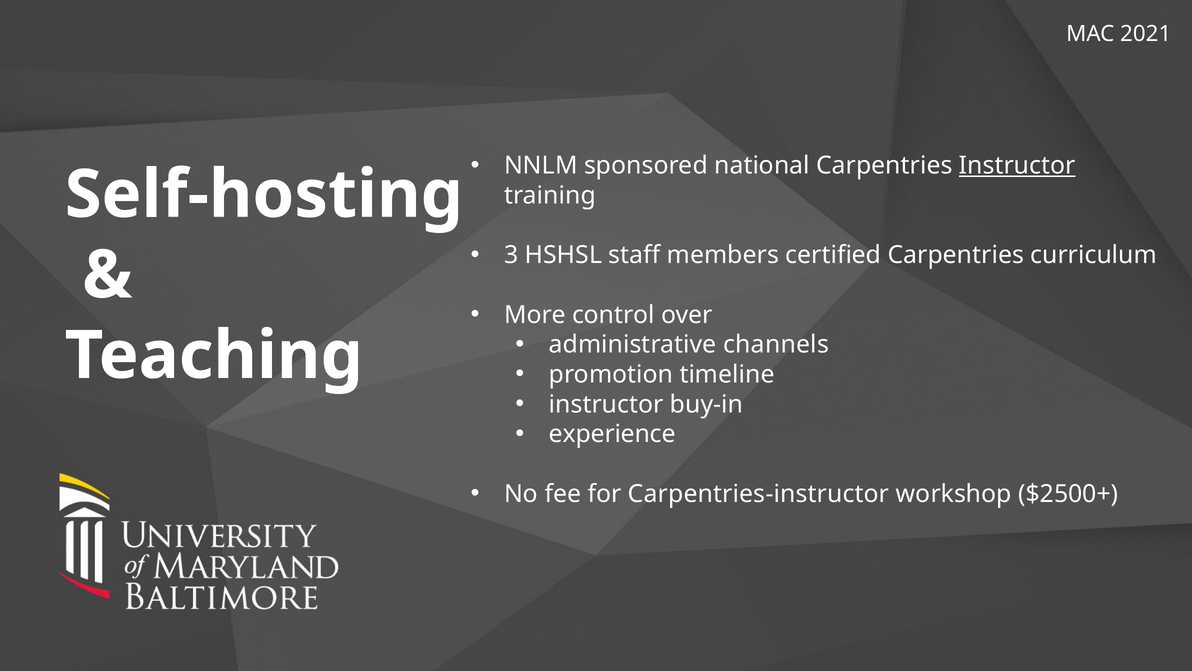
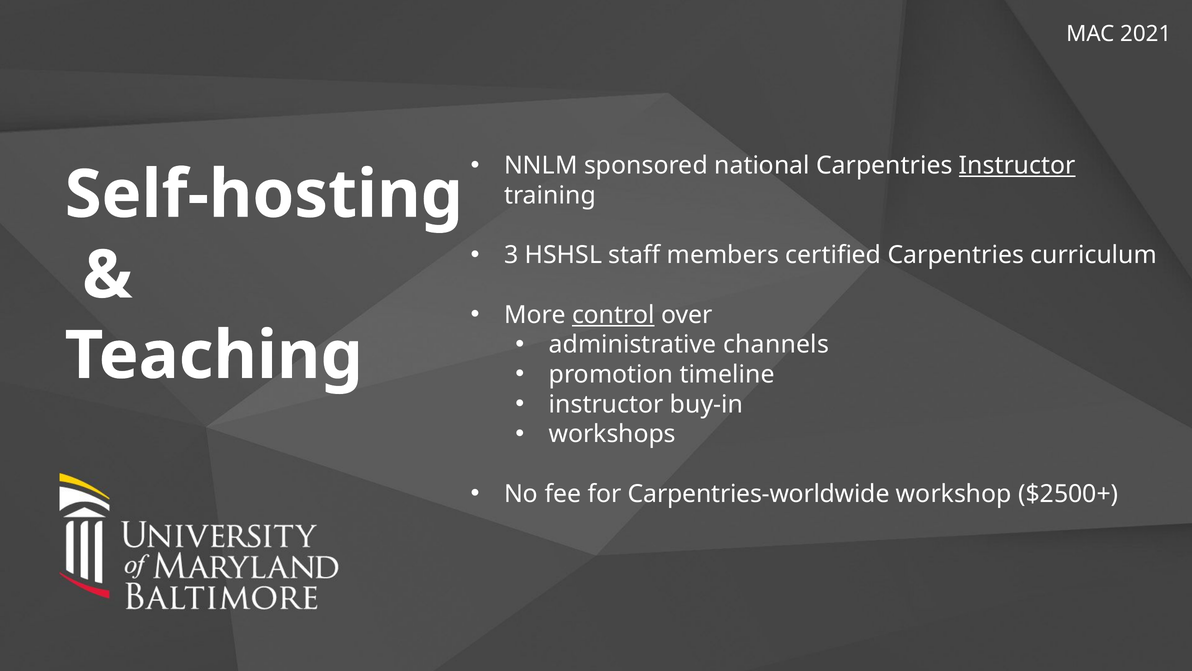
control underline: none -> present
experience: experience -> workshops
Carpentries-instructor: Carpentries-instructor -> Carpentries-worldwide
